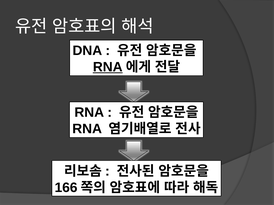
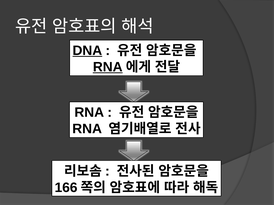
DNA underline: none -> present
